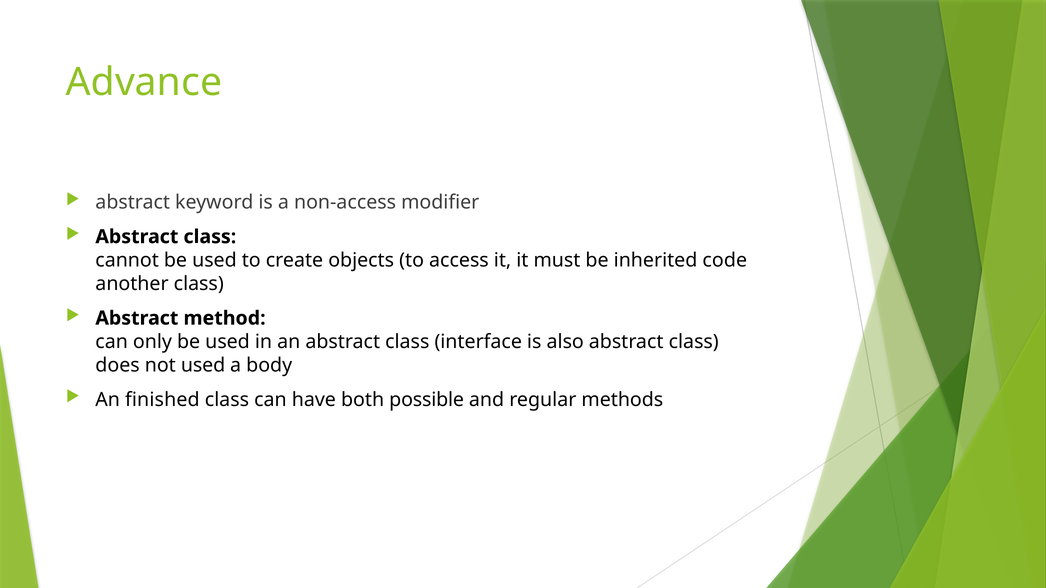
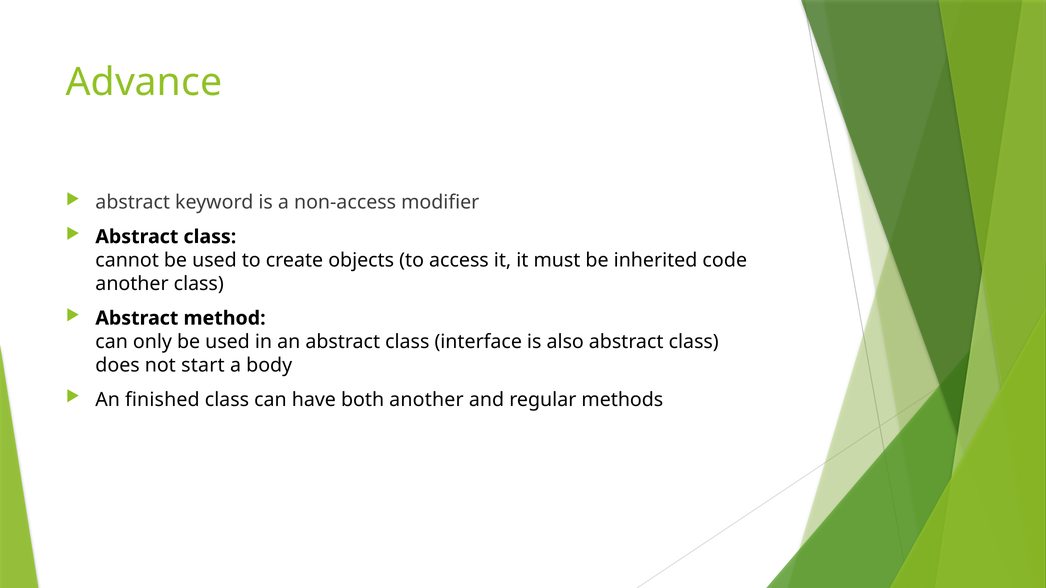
not used: used -> start
both possible: possible -> another
